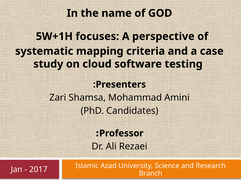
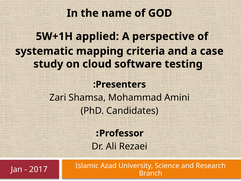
focuses: focuses -> applied
